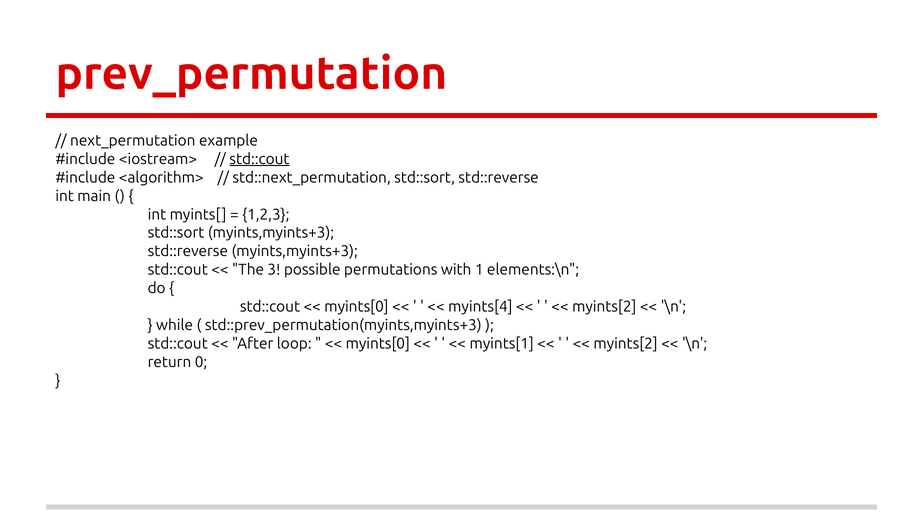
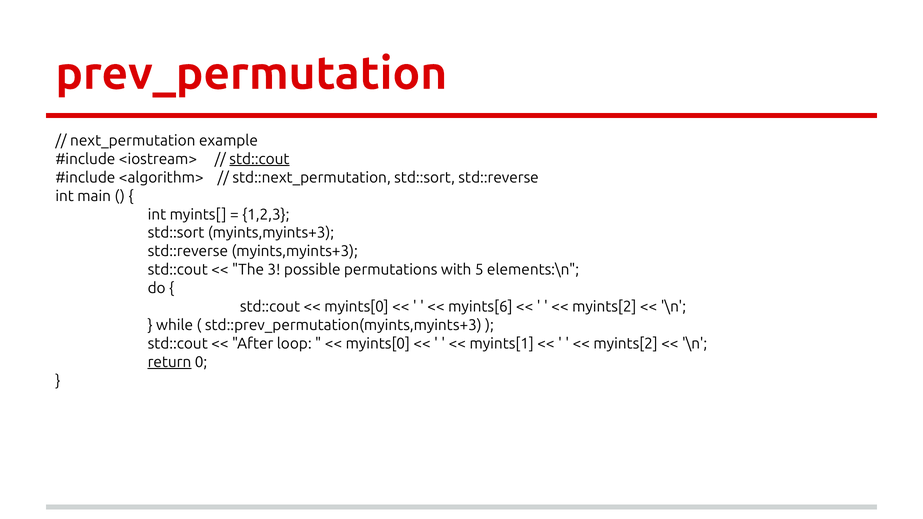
1: 1 -> 5
myints[4: myints[4 -> myints[6
return underline: none -> present
